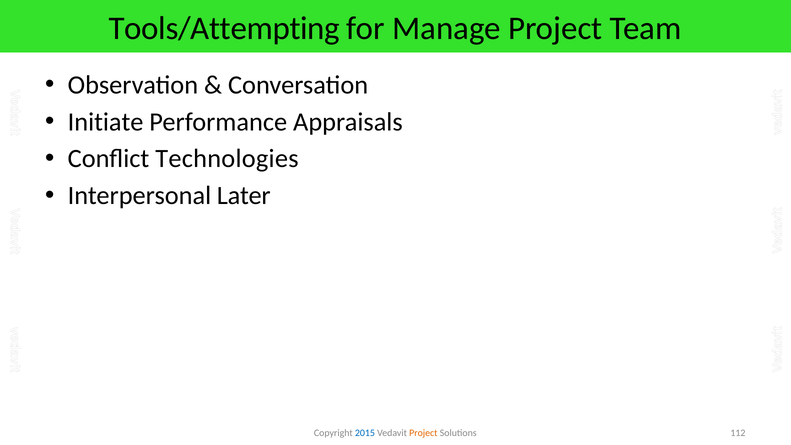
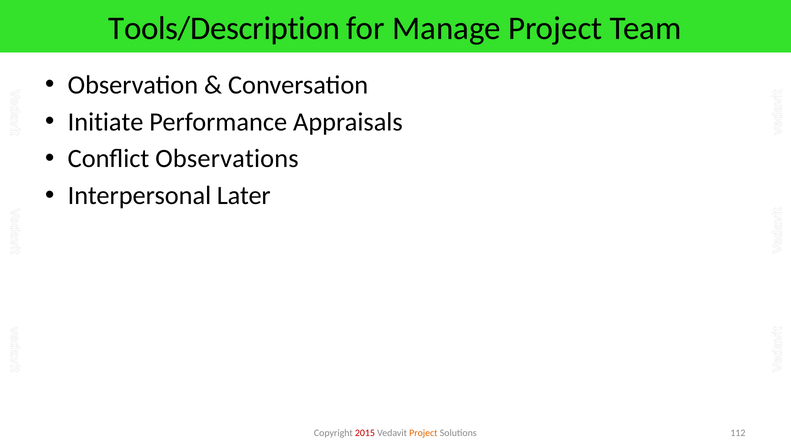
Tools/Attempting: Tools/Attempting -> Tools/Description
Technologies: Technologies -> Observations
2015 colour: blue -> red
